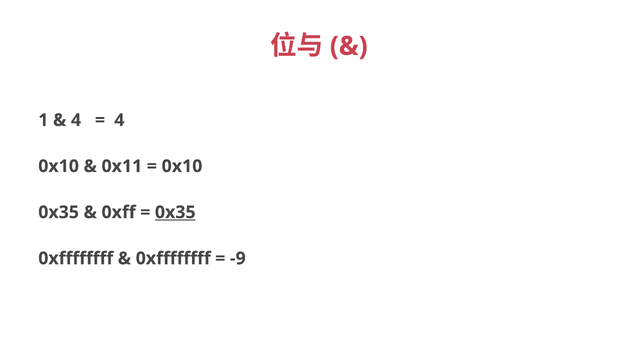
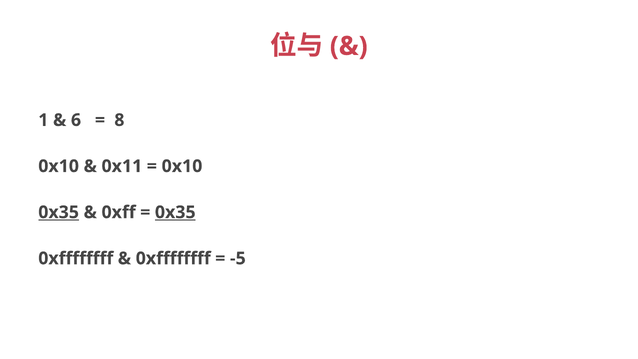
4 at (76, 120): 4 -> 6
4 at (119, 120): 4 -> 8
0x35 at (59, 212) underline: none -> present
-9: -9 -> -5
